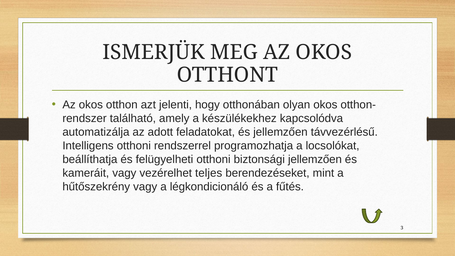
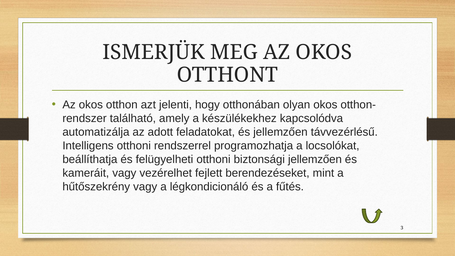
teljes: teljes -> fejlett
